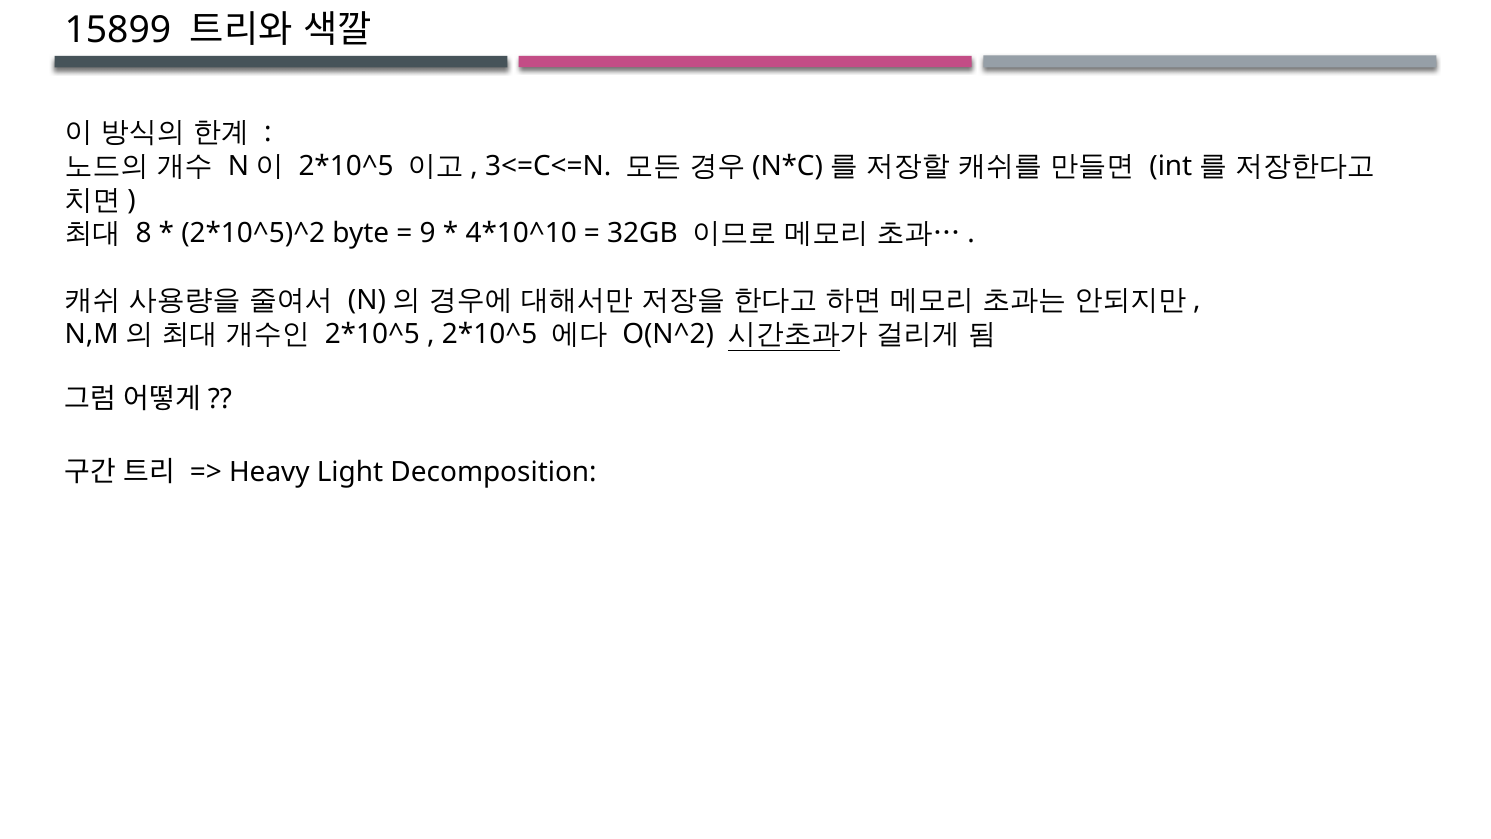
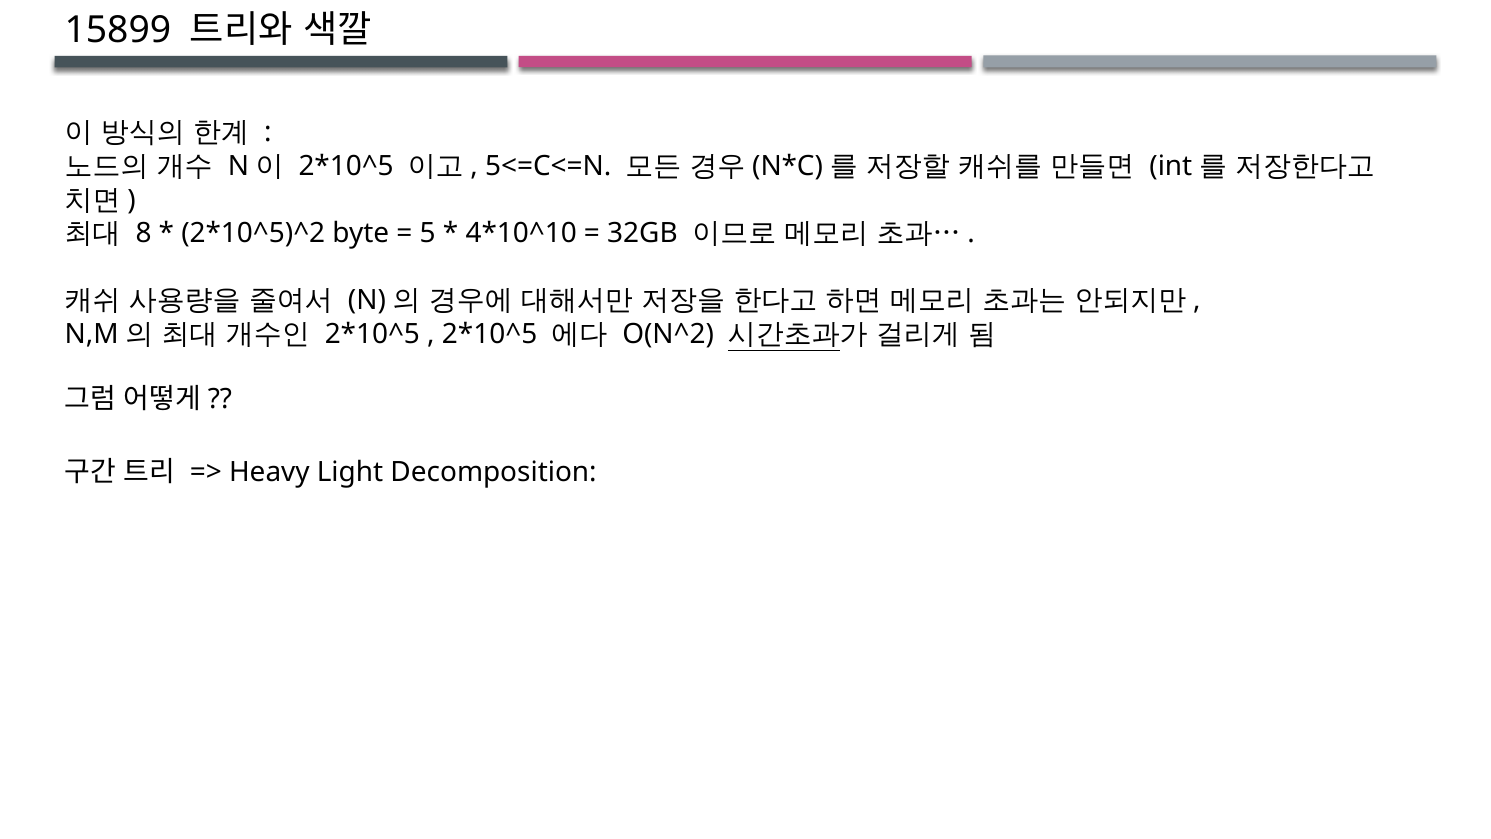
3<=C<=N: 3<=C<=N -> 5<=C<=N
9: 9 -> 5
